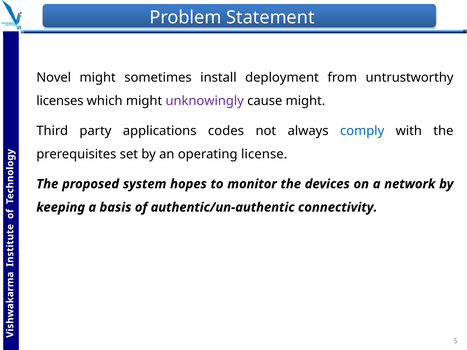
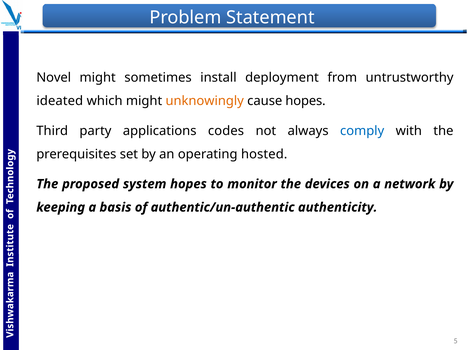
licenses: licenses -> ideated
unknowingly colour: purple -> orange
cause might: might -> hopes
license: license -> hosted
connectivity: connectivity -> authenticity
